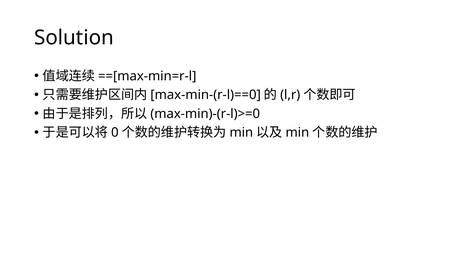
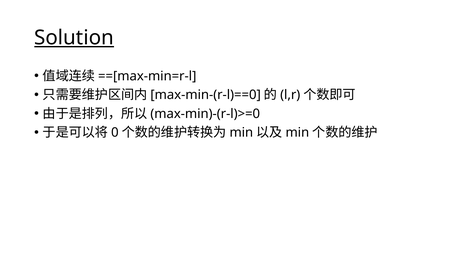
Solution underline: none -> present
